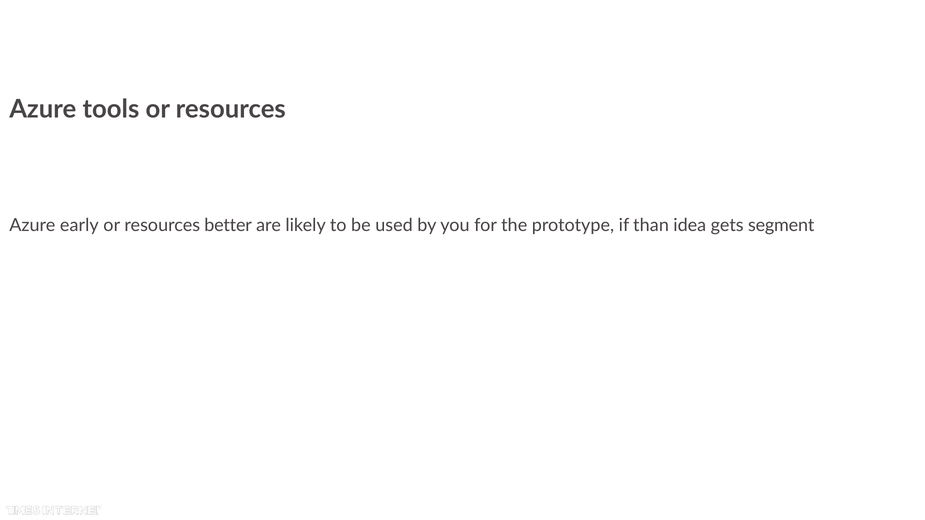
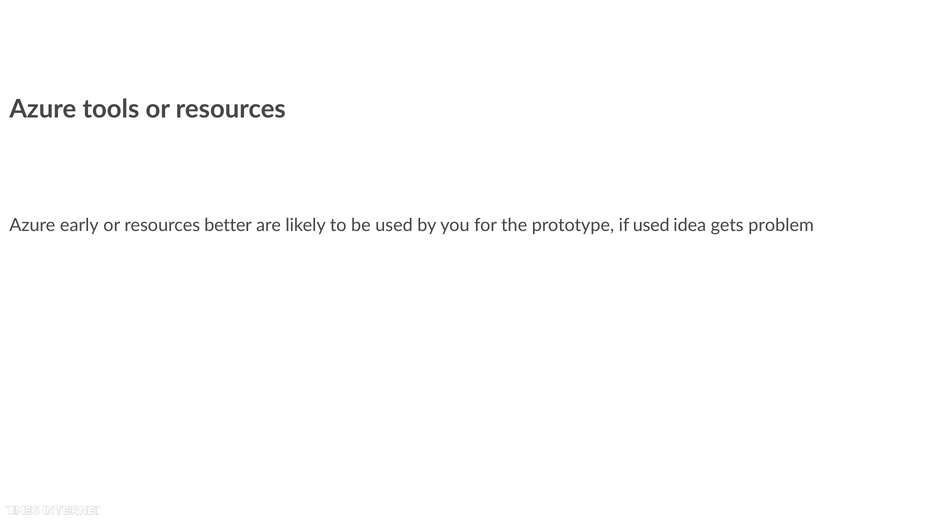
if than: than -> used
segment: segment -> problem
